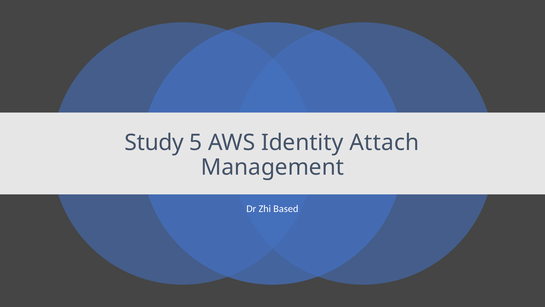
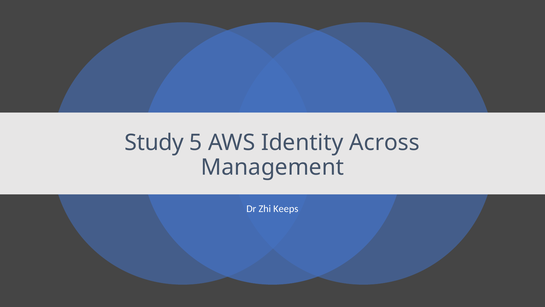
Attach: Attach -> Across
Based: Based -> Keeps
